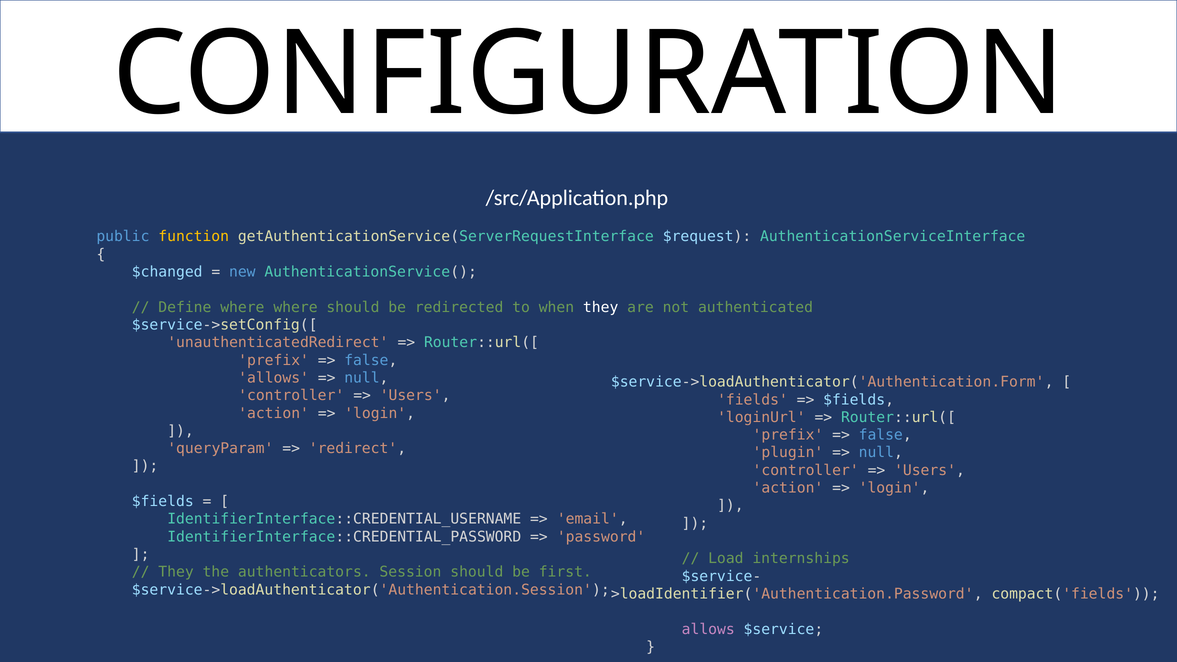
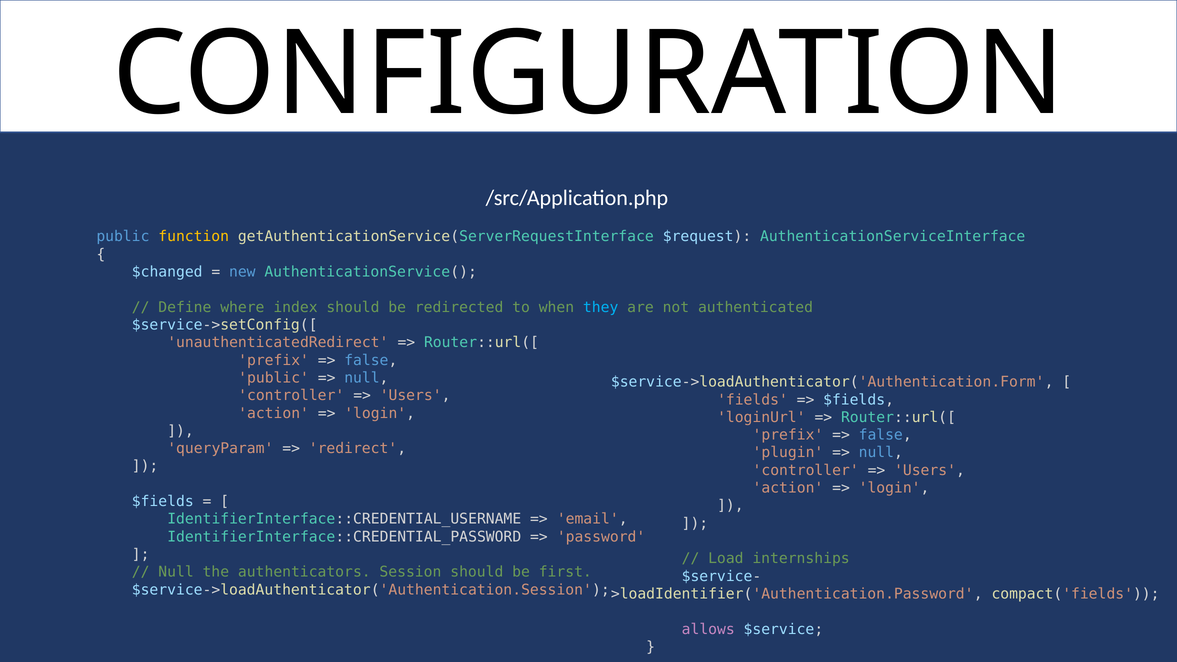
where where: where -> index
they at (601, 307) colour: white -> light blue
allows at (274, 378): allows -> public
They at (176, 572): They -> Null
